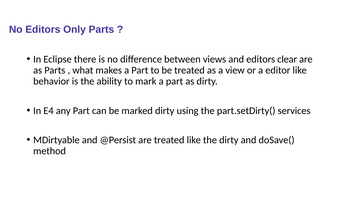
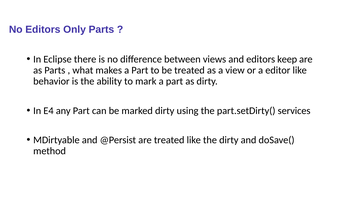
clear: clear -> keep
